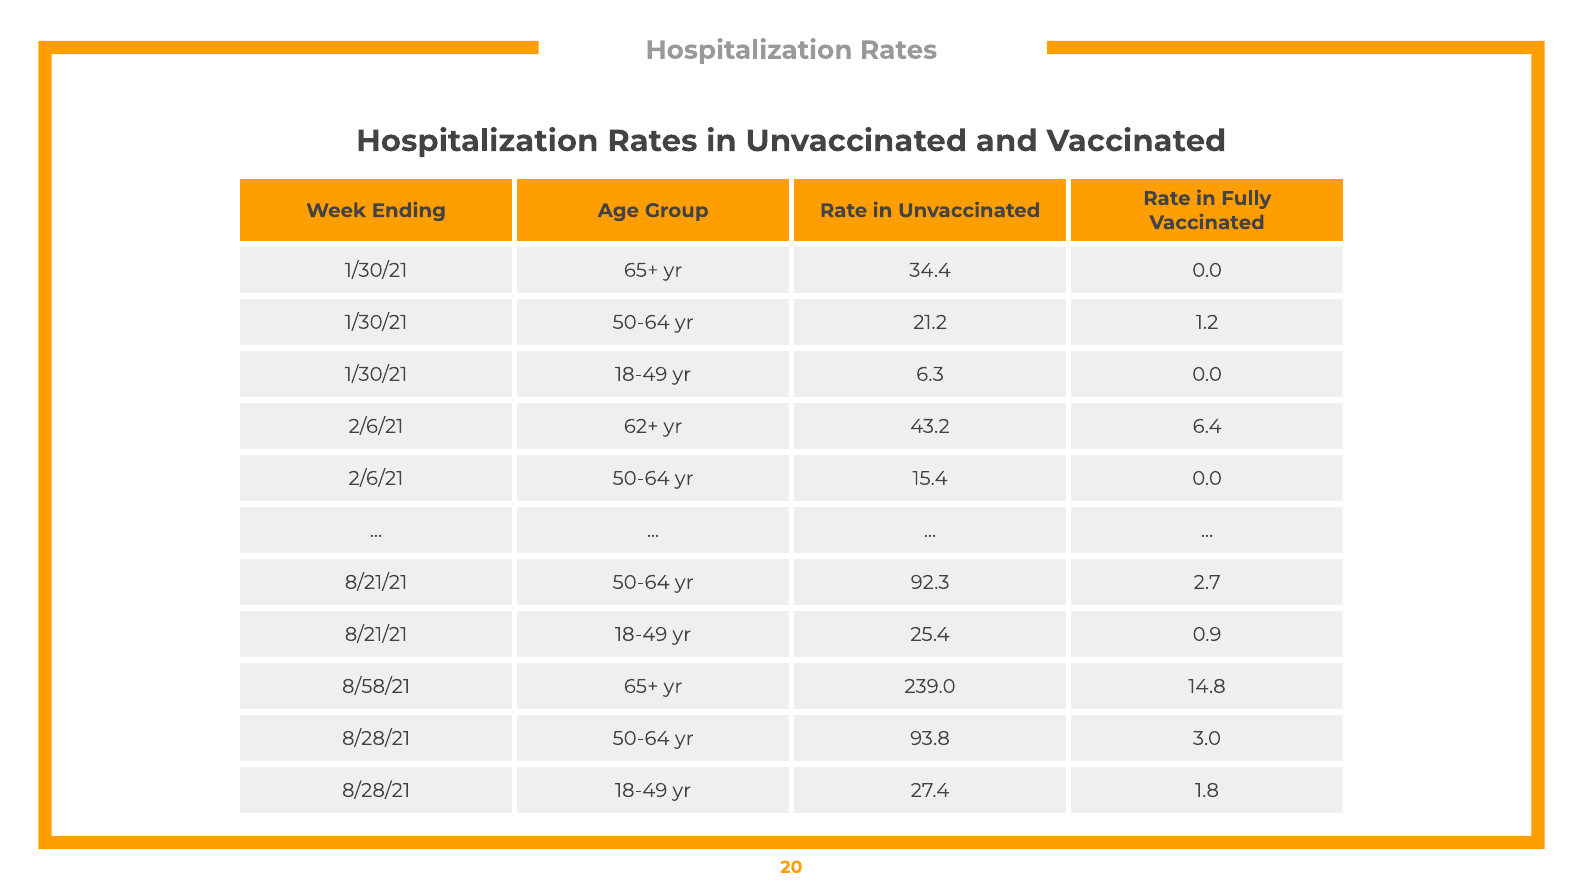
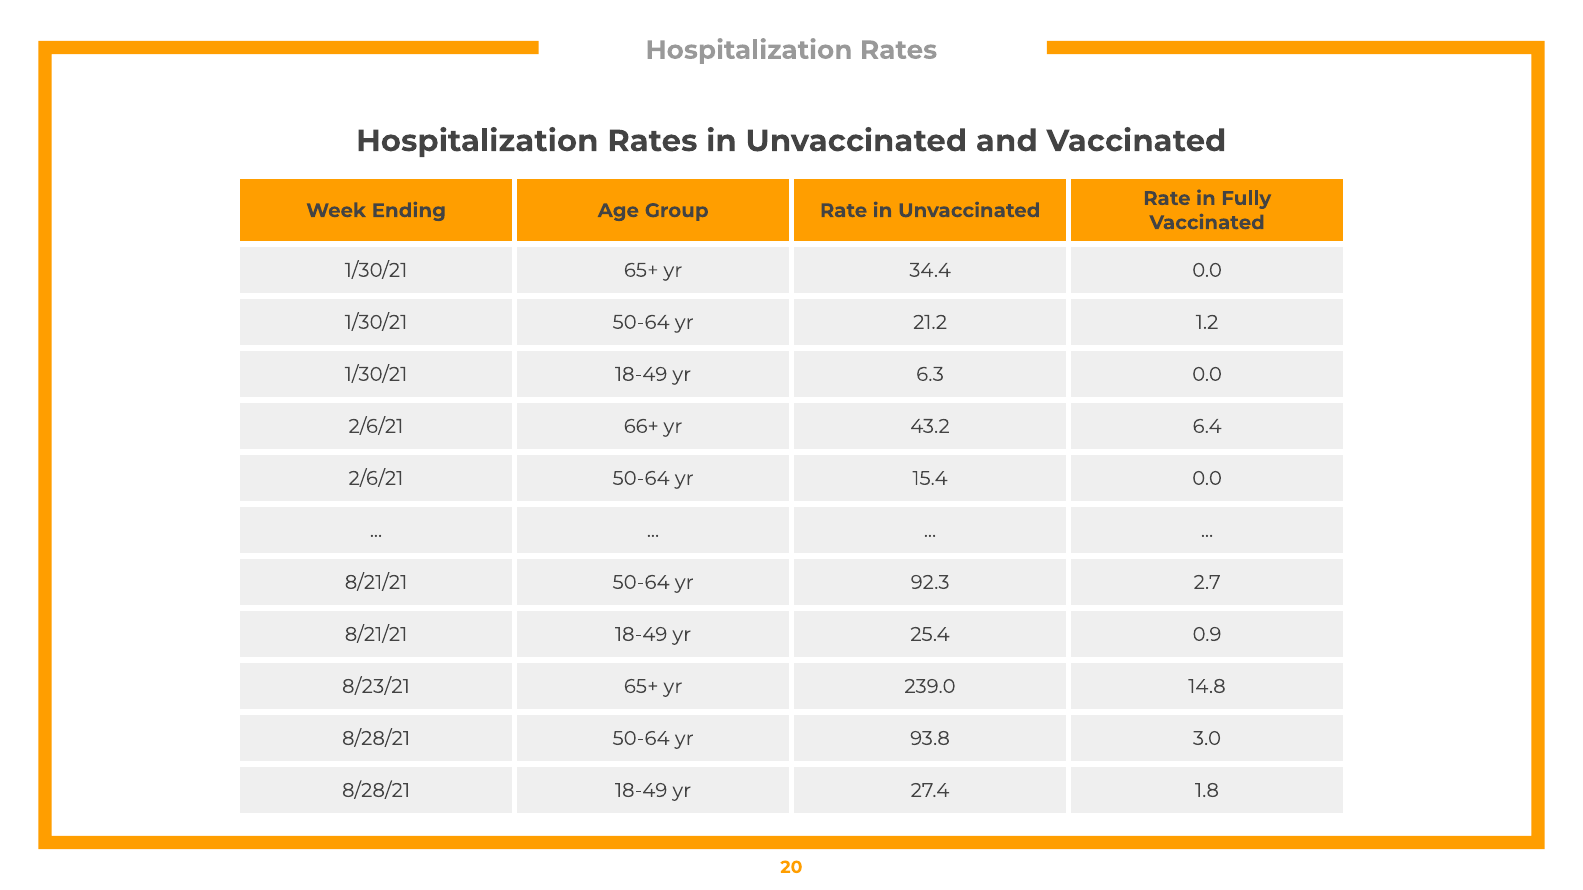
62+: 62+ -> 66+
8/58/21: 8/58/21 -> 8/23/21
